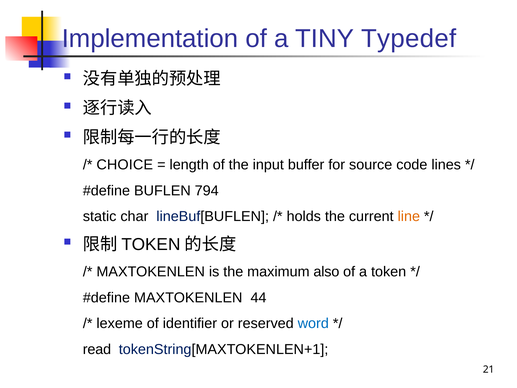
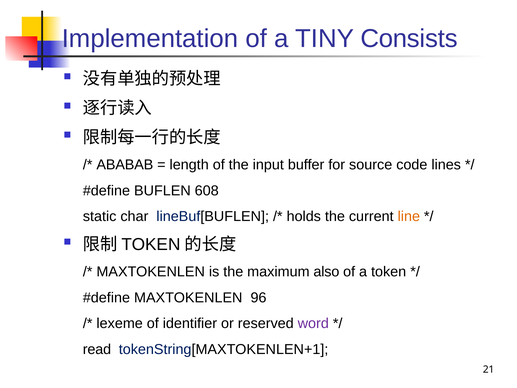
Typedef: Typedef -> Consists
CHOICE: CHOICE -> ABABAB
794: 794 -> 608
44: 44 -> 96
word colour: blue -> purple
